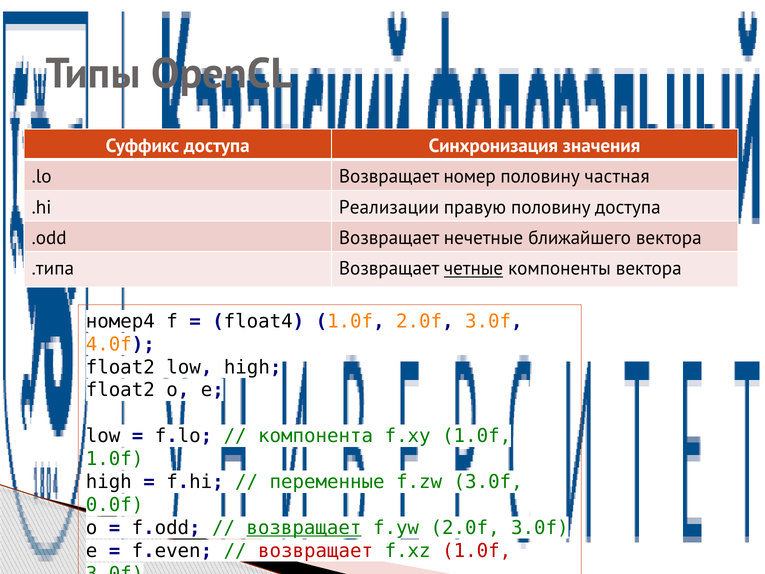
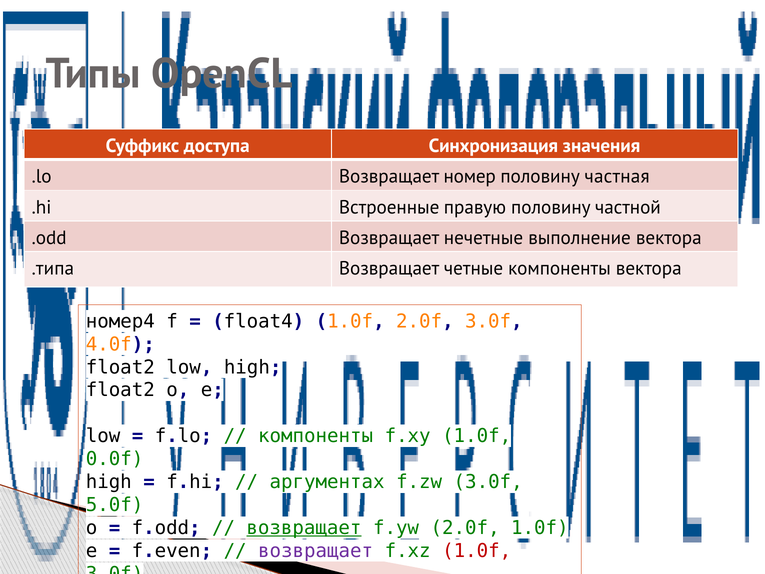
Реализации: Реализации -> Встроенные
половину доступа: доступа -> частной
ближайшего: ближайшего -> выполнение
четные underline: present -> none
компонента at (316, 436): компонента -> компоненты
1.0f at (115, 459): 1.0f -> 0.0f
переменные: переменные -> аргументах
0.0f: 0.0f -> 5.0f
f.yw 2.0f 3.0f: 3.0f -> 1.0f
возвращает at (316, 551) colour: red -> purple
